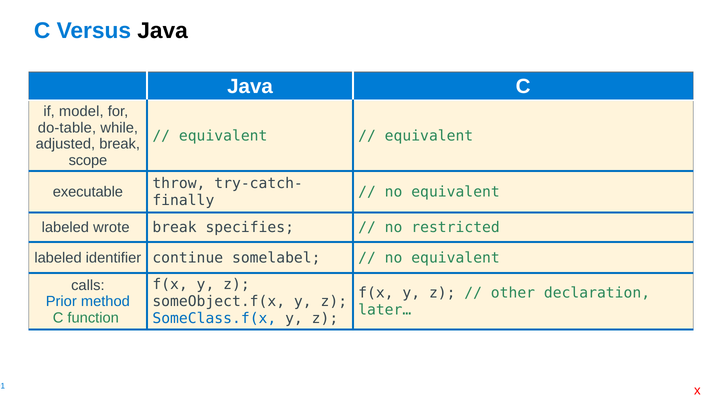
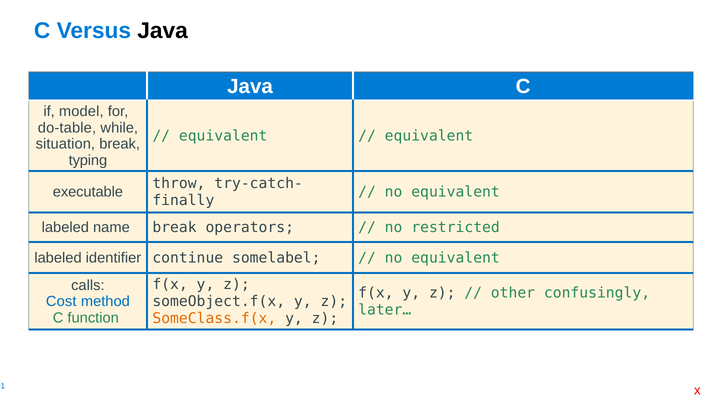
adjusted: adjusted -> situation
scope: scope -> typing
wrote: wrote -> name
specifies: specifies -> operators
declaration: declaration -> confusingly
Prior: Prior -> Cost
SomeClass.f(x colour: blue -> orange
